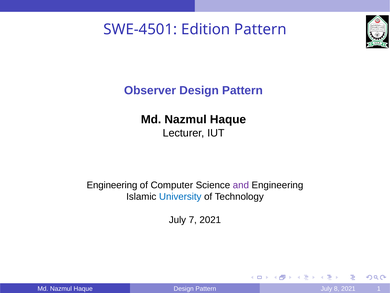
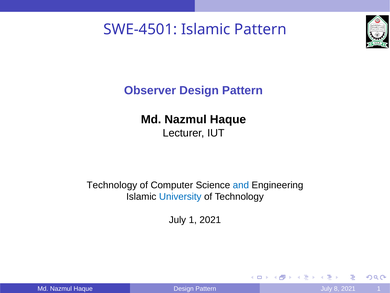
SWE-4501 Edition: Edition -> Islamic
Engineering at (112, 185): Engineering -> Technology
and colour: purple -> blue
July 7: 7 -> 1
